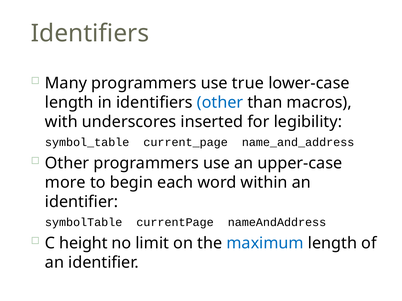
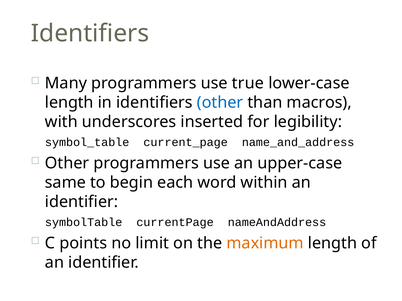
more: more -> same
height: height -> points
maximum colour: blue -> orange
